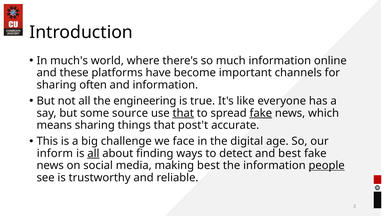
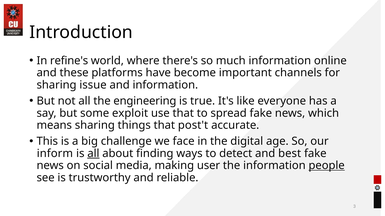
much's: much's -> refine's
often: often -> issue
source: source -> exploit
that at (183, 113) underline: present -> none
fake at (261, 113) underline: present -> none
making best: best -> user
